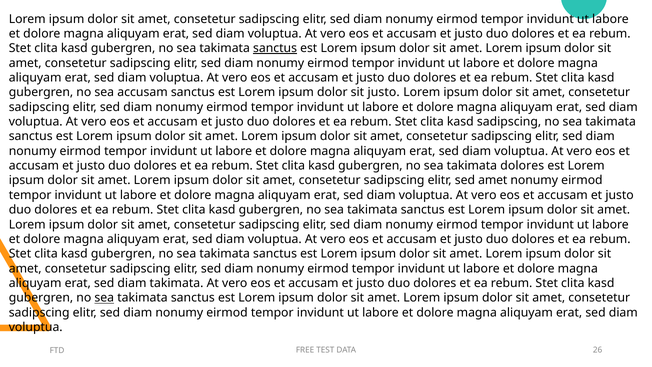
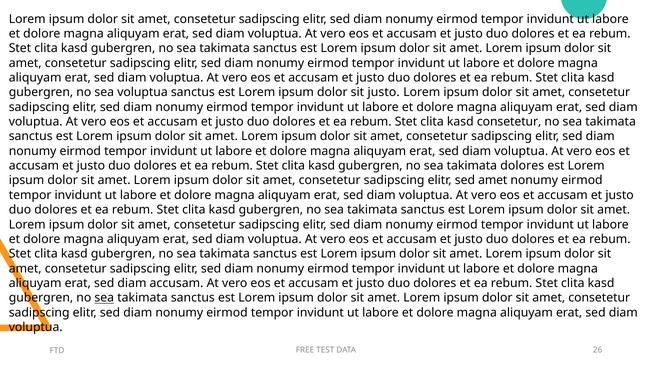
sanctus at (275, 48) underline: present -> none
sea accusam: accusam -> voluptua
kasd sadipscing: sadipscing -> consetetur
diam takimata: takimata -> accusam
